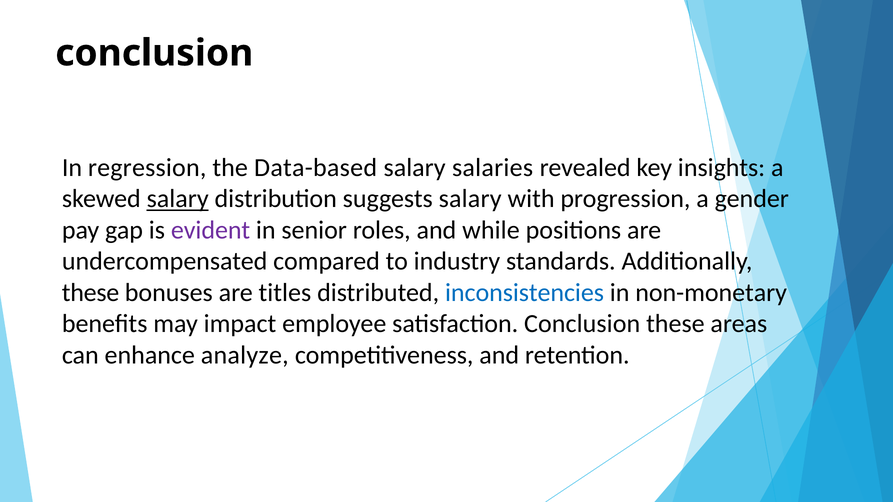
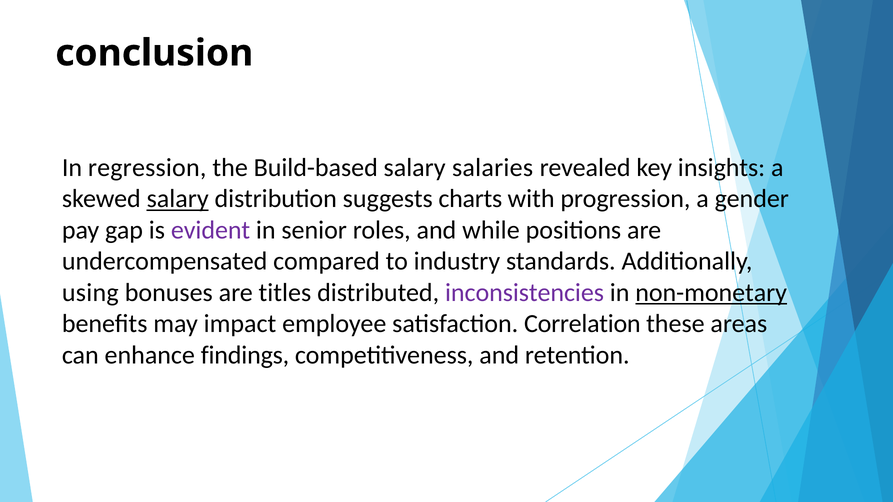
Data-based: Data-based -> Build-based
suggests salary: salary -> charts
these at (91, 293): these -> using
inconsistencies colour: blue -> purple
non-monetary underline: none -> present
satisfaction Conclusion: Conclusion -> Correlation
analyze: analyze -> findings
